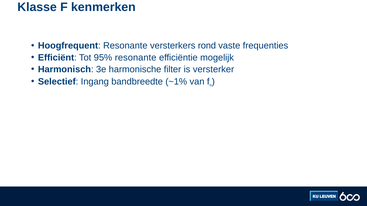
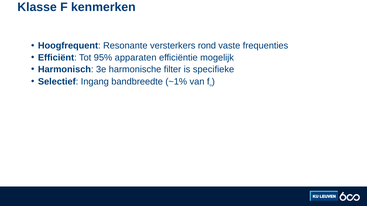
95% resonante: resonante -> apparaten
versterker: versterker -> specifieke
